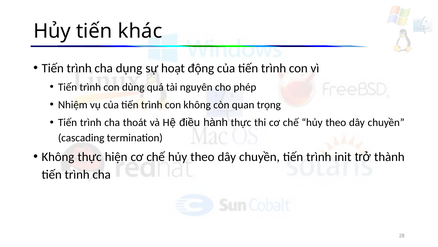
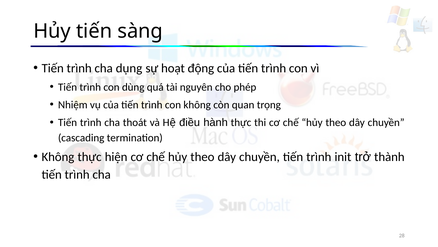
khác: khác -> sàng
